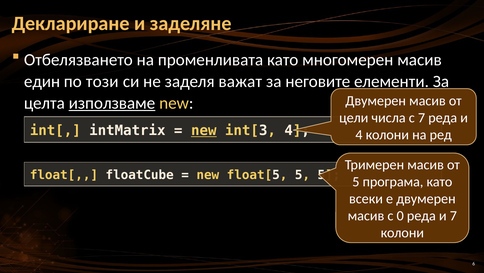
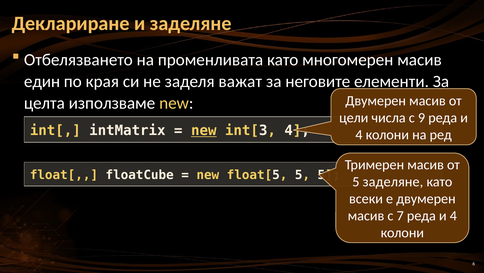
този: този -> края
използваме underline: present -> none
с 7: 7 -> 9
5 програма: програма -> заделяне
0: 0 -> 7
7 at (453, 215): 7 -> 4
